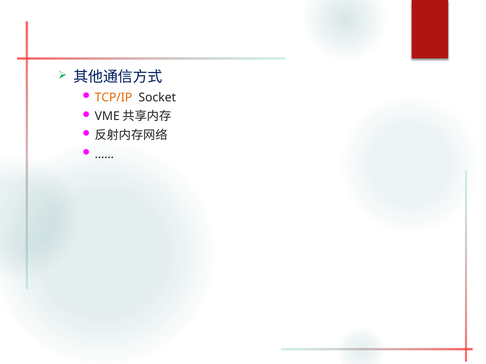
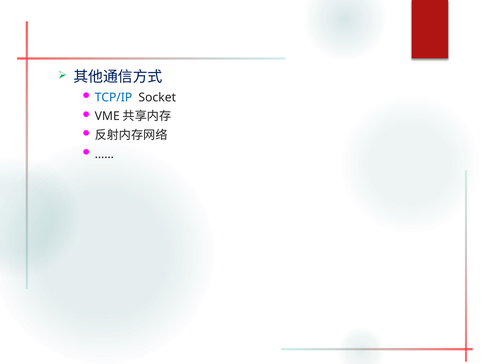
TCP/IP colour: orange -> blue
